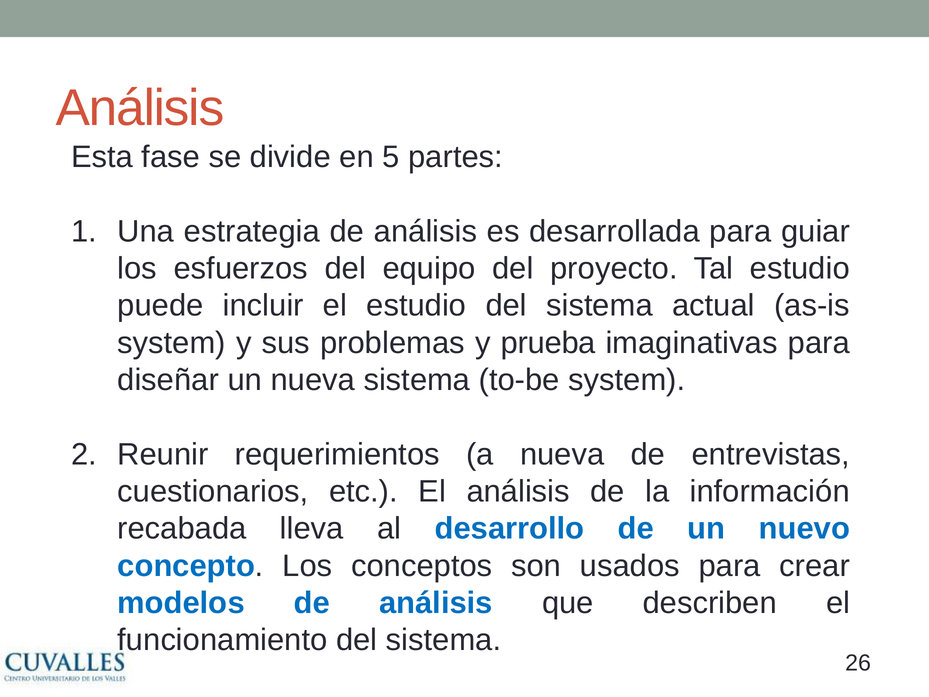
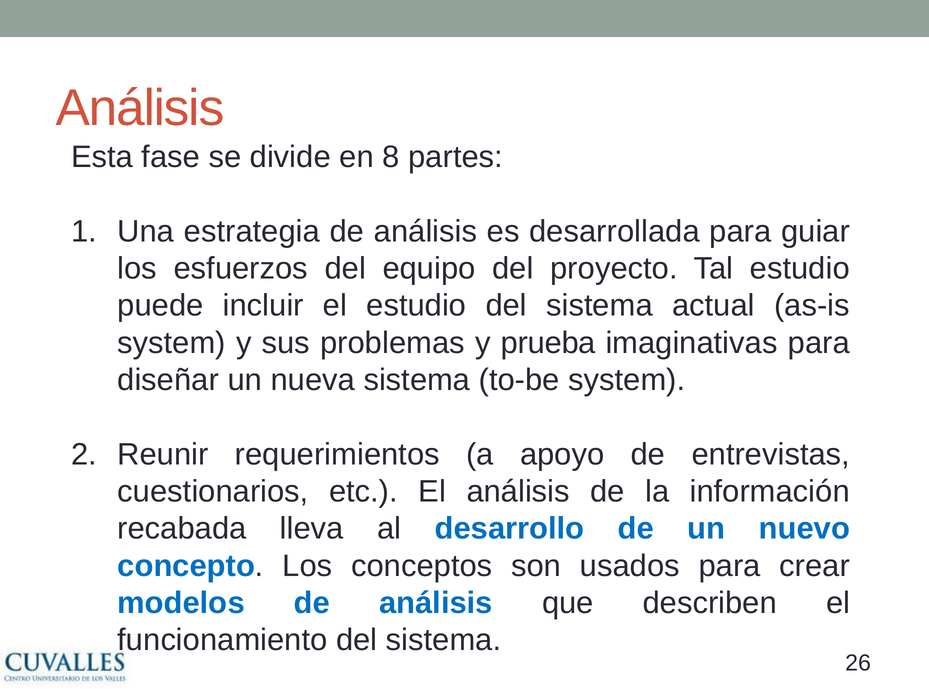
5: 5 -> 8
a nueva: nueva -> apoyo
